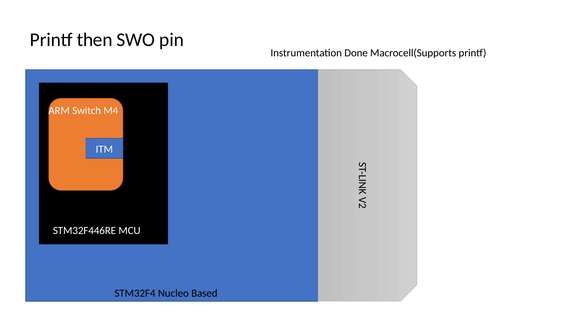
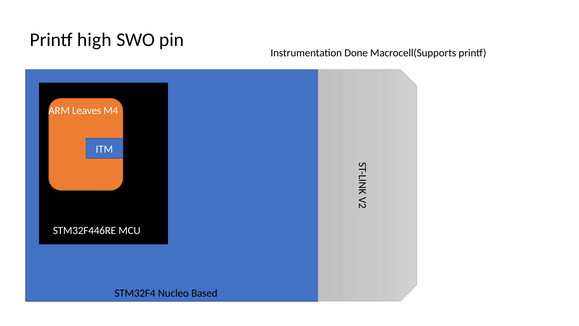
then: then -> high
Switch: Switch -> Leaves
